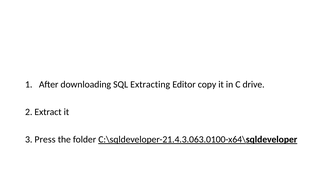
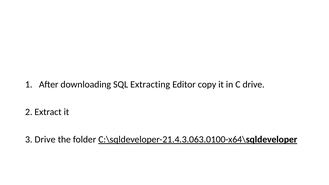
3 Press: Press -> Drive
